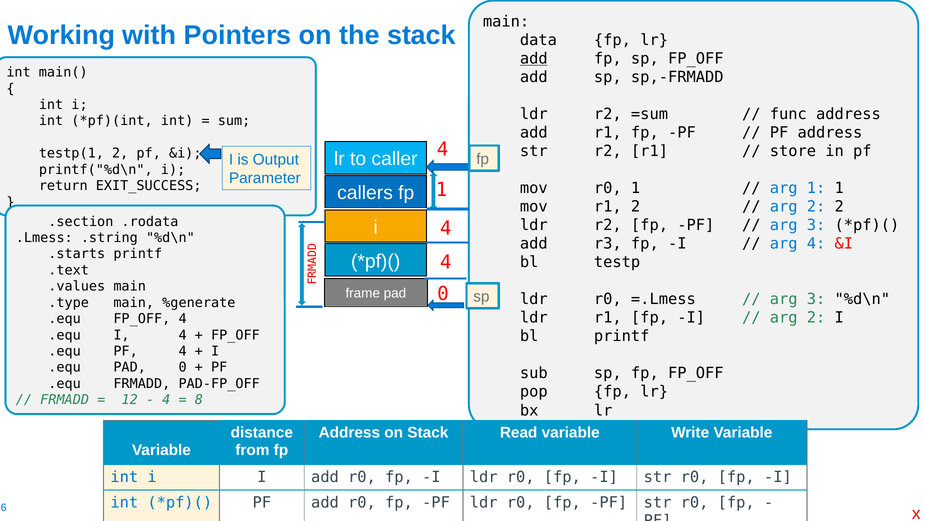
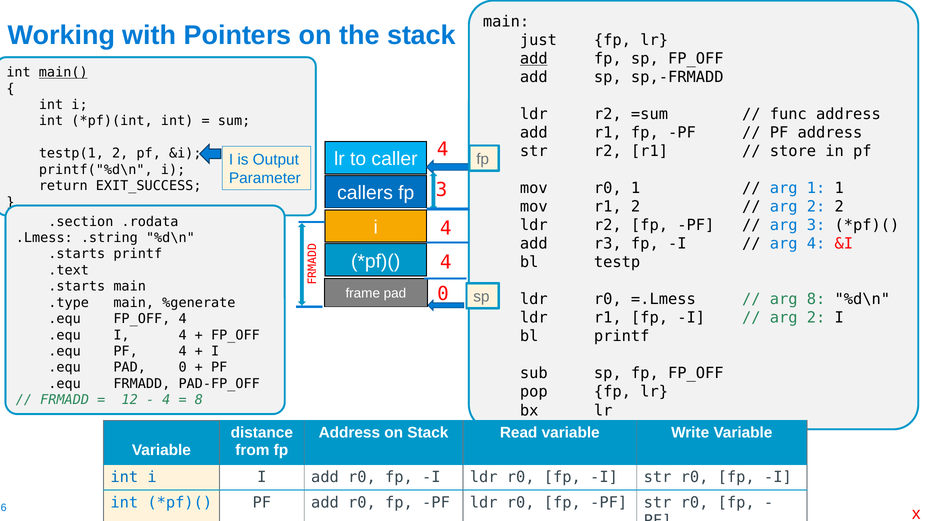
data: data -> just
main( underline: none -> present
fp 1: 1 -> 3
.values at (77, 286): .values -> .starts
3 at (816, 299): 3 -> 8
